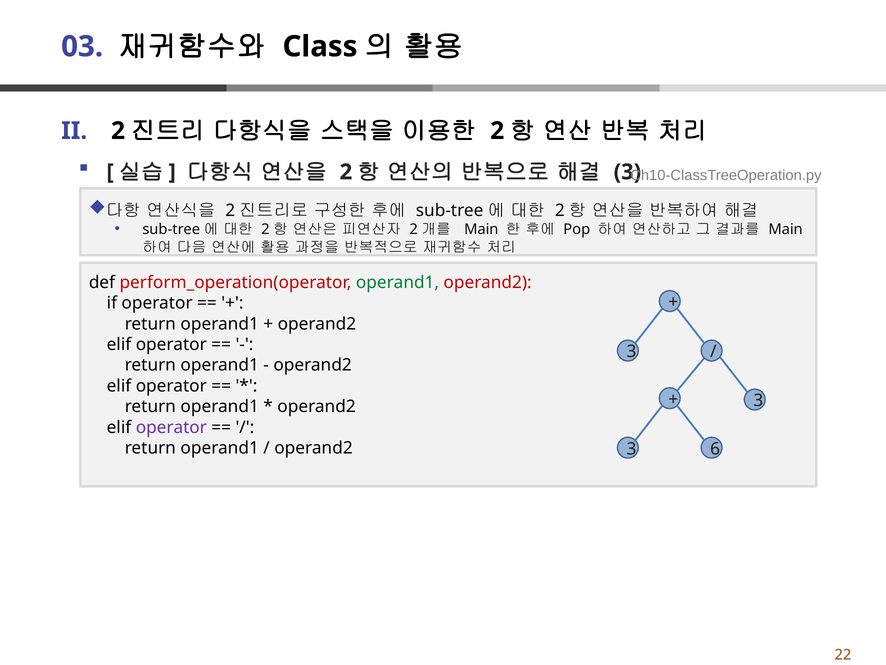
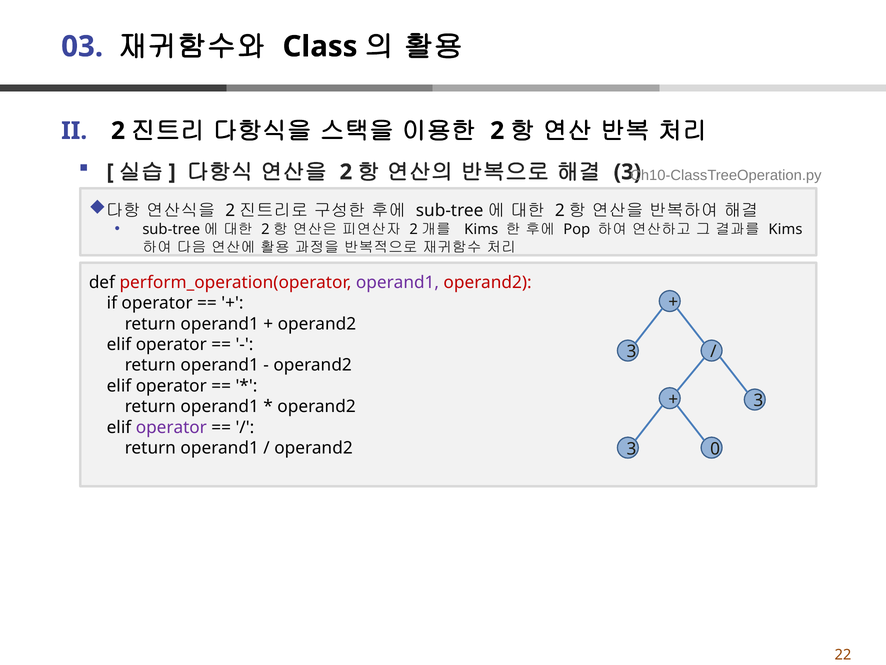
Main at (481, 229): Main -> Kims
Main at (786, 229): Main -> Kims
operand1 at (398, 282) colour: green -> purple
6: 6 -> 0
